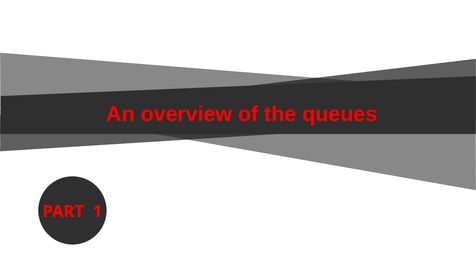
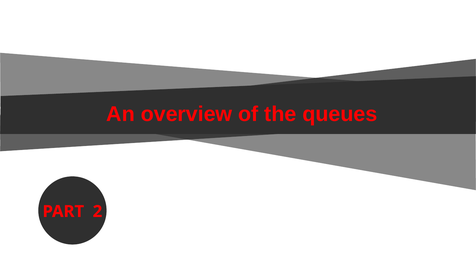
1: 1 -> 2
